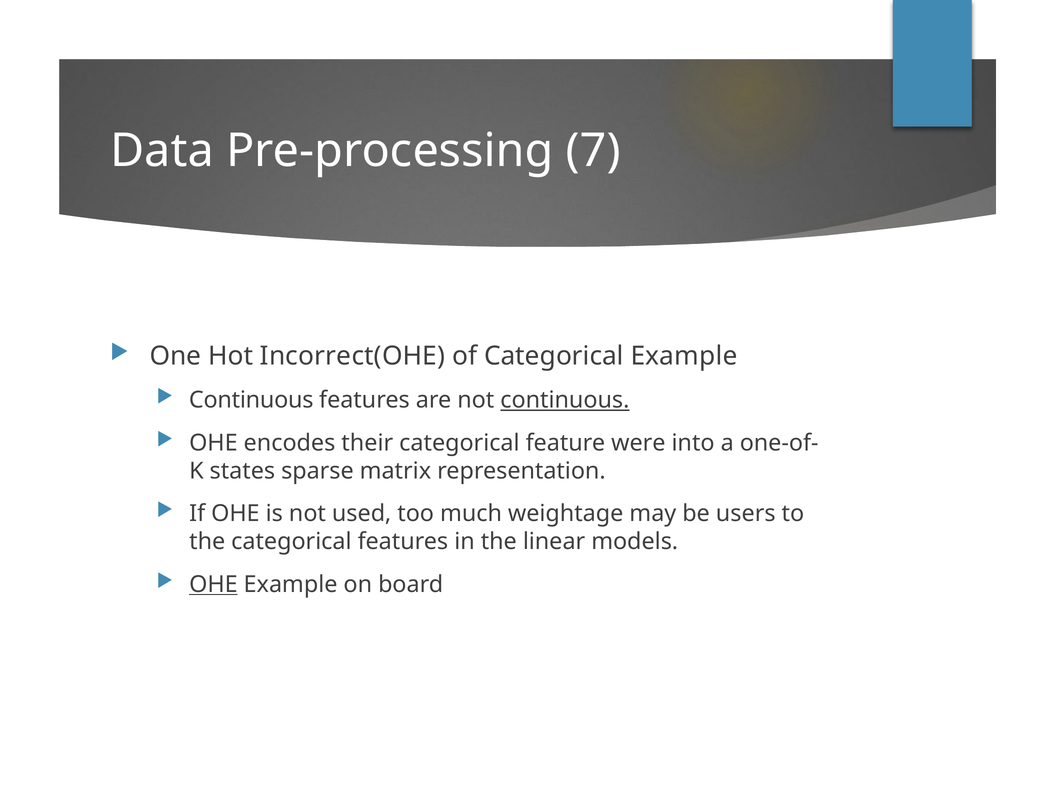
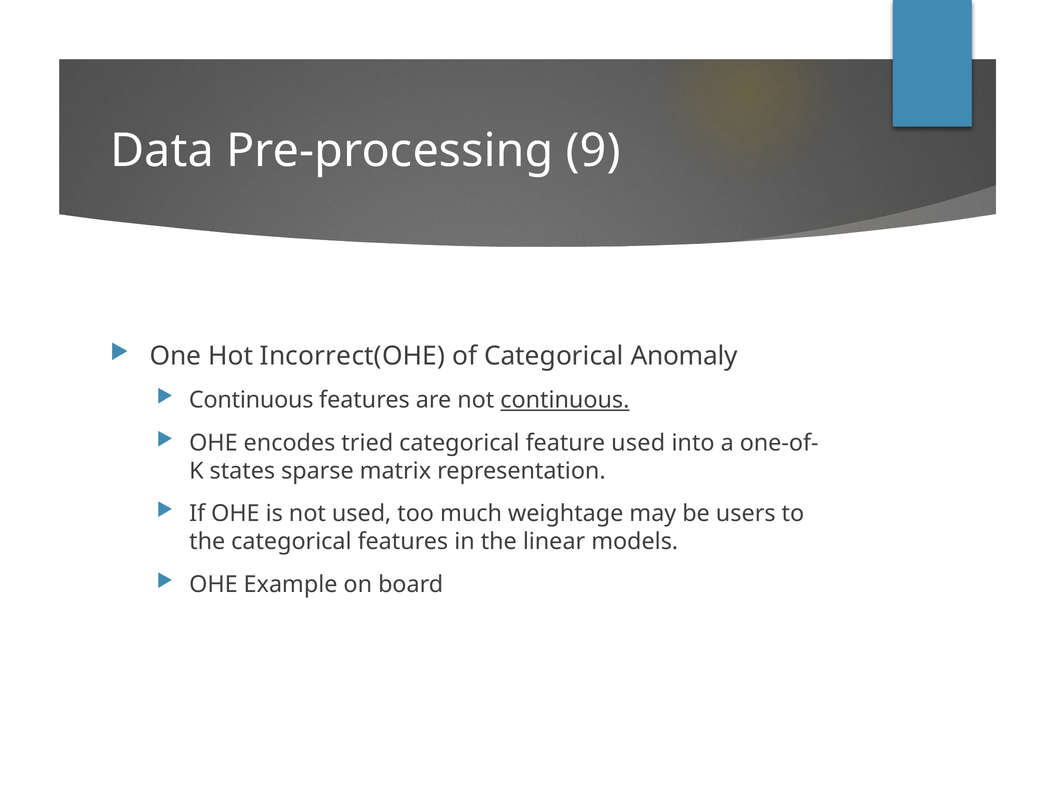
7: 7 -> 9
Categorical Example: Example -> Anomaly
their: their -> tried
feature were: were -> used
OHE at (213, 585) underline: present -> none
